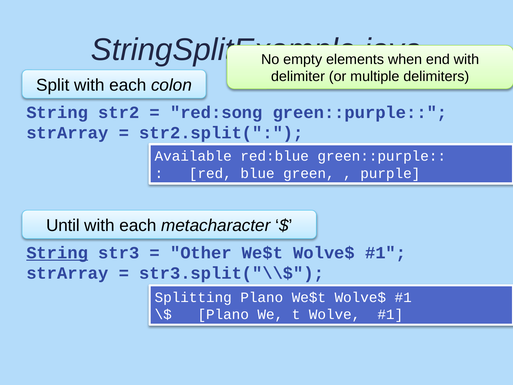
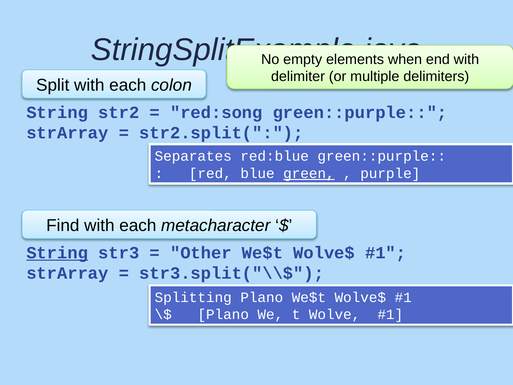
Available: Available -> Separates
green underline: none -> present
Until: Until -> Find
